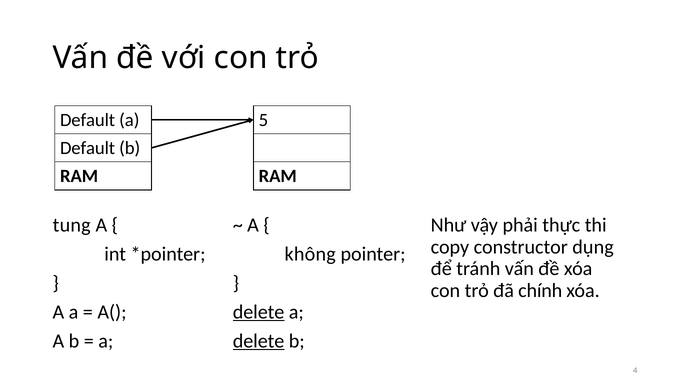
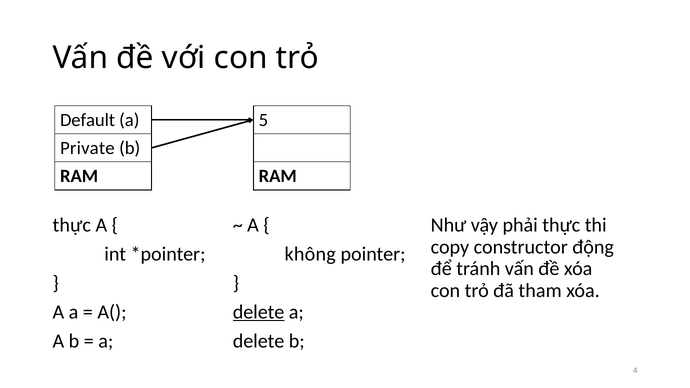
Default at (88, 148): Default -> Private
tung at (72, 225): tung -> thực
dụng: dụng -> động
chính: chính -> tham
delete at (259, 341) underline: present -> none
